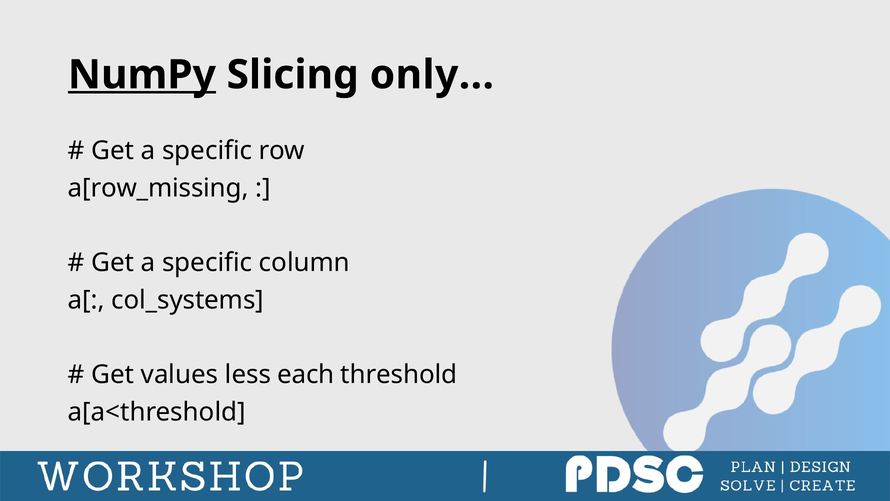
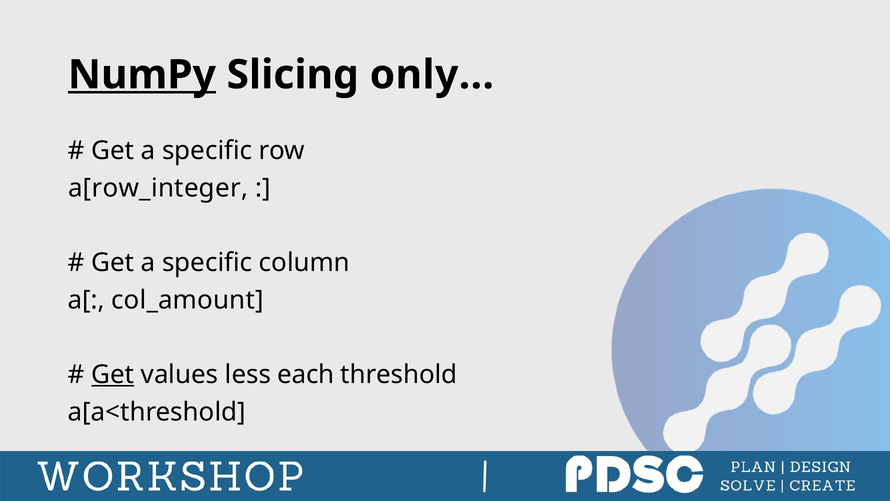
a[row_missing: a[row_missing -> a[row_integer
col_systems: col_systems -> col_amount
Get at (113, 374) underline: none -> present
